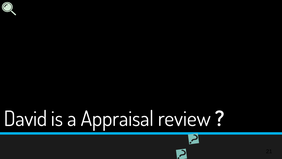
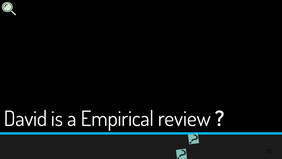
Appraisal: Appraisal -> Empirical
